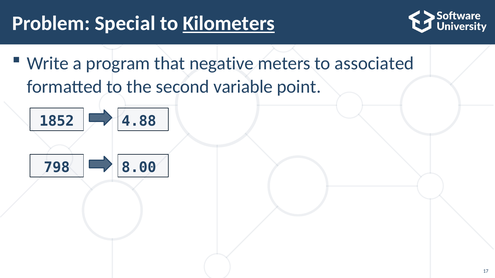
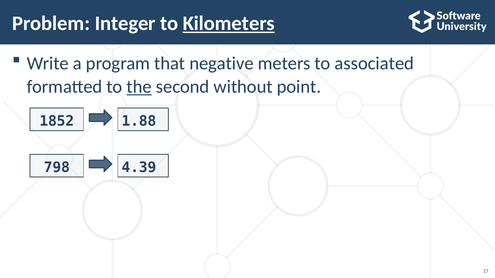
Special: Special -> Integer
the underline: none -> present
variable: variable -> without
4.88: 4.88 -> 1.88
8.00: 8.00 -> 4.39
